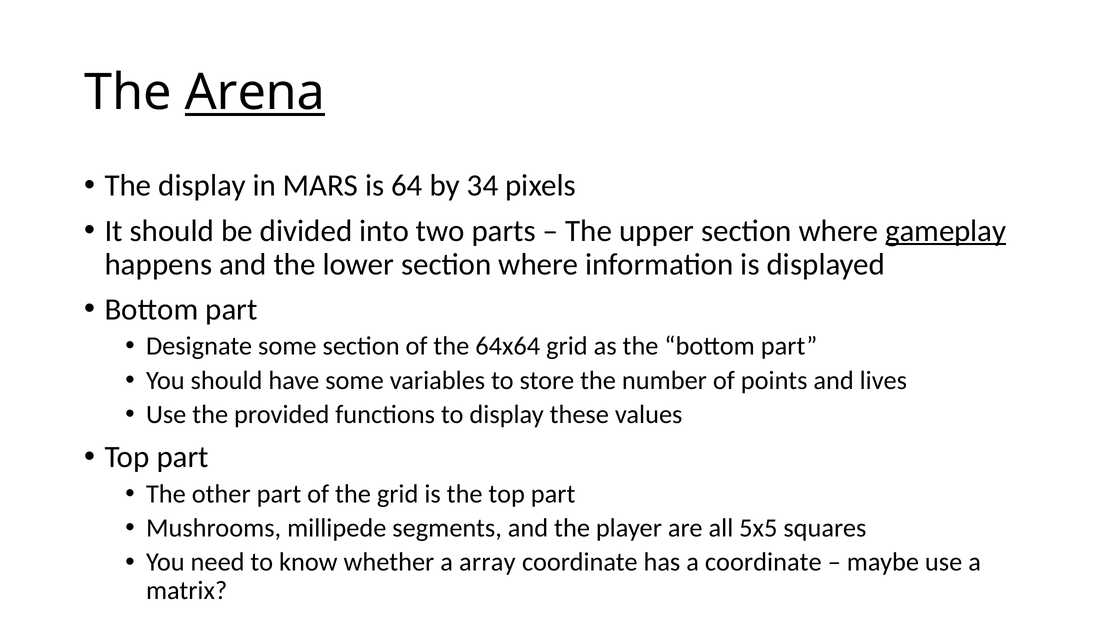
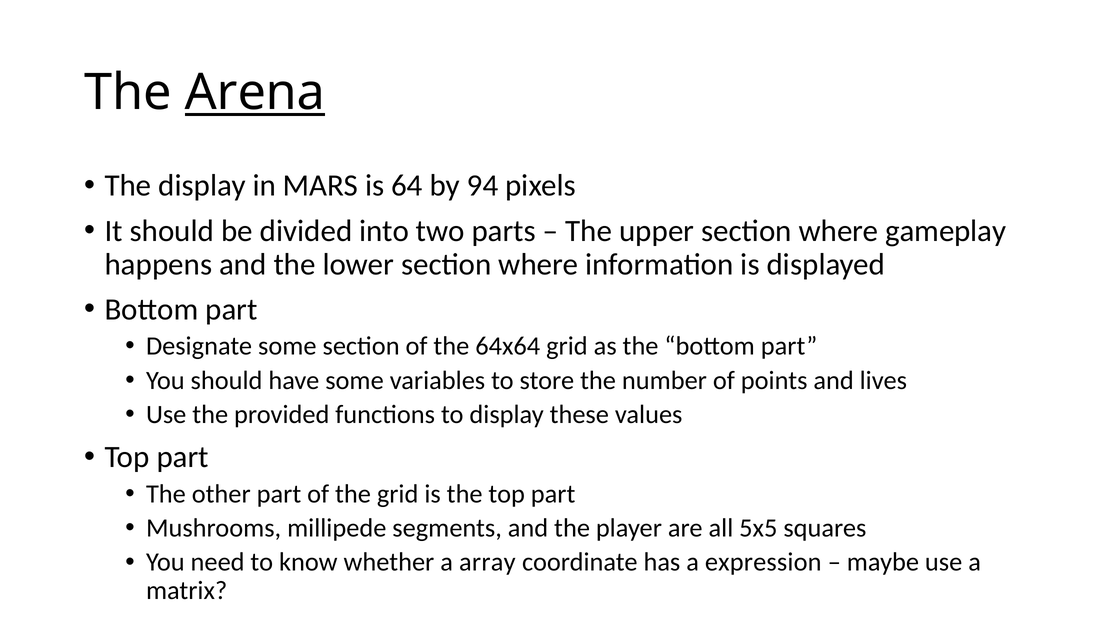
34: 34 -> 94
gameplay underline: present -> none
a coordinate: coordinate -> expression
